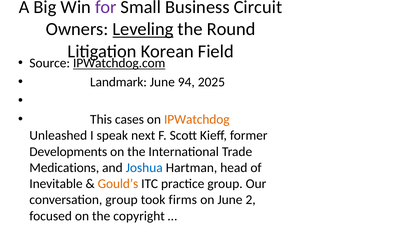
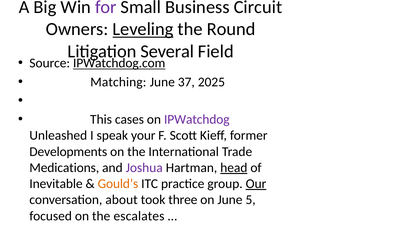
Korean: Korean -> Several
Landmark: Landmark -> Matching
94: 94 -> 37
IPWatchdog at (197, 120) colour: orange -> purple
next: next -> your
Joshua at (144, 168) colour: blue -> purple
head at (234, 168) underline: none -> present
Our underline: none -> present
conversation group: group -> about
firms: firms -> three
2: 2 -> 5
copyright: copyright -> escalates
